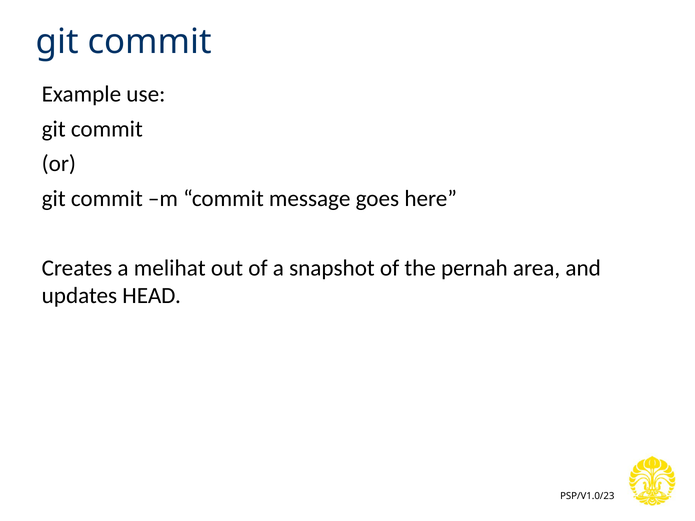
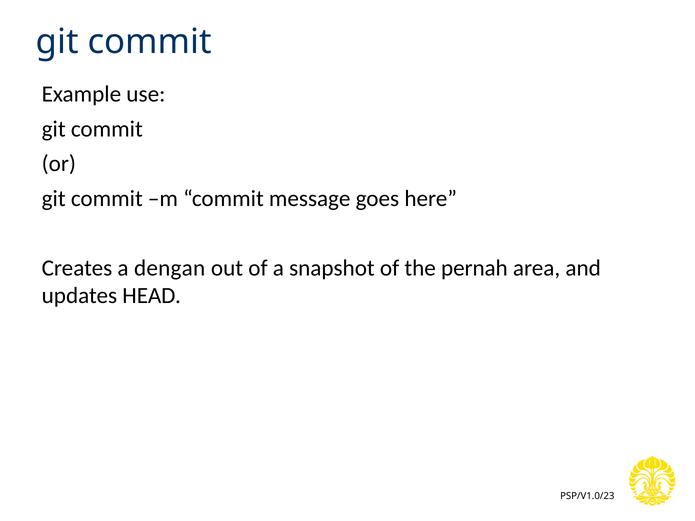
melihat: melihat -> dengan
